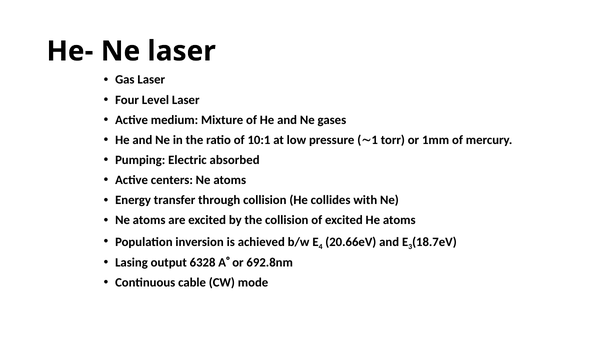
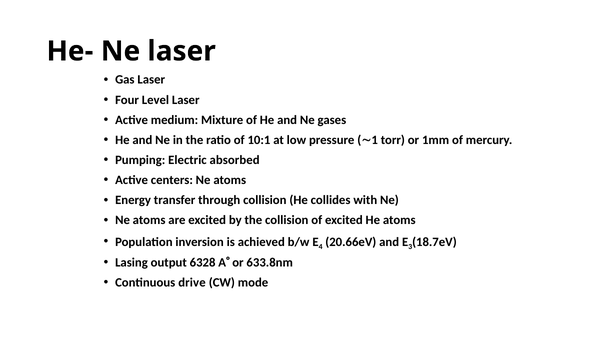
692.8nm: 692.8nm -> 633.8nm
cable: cable -> drive
